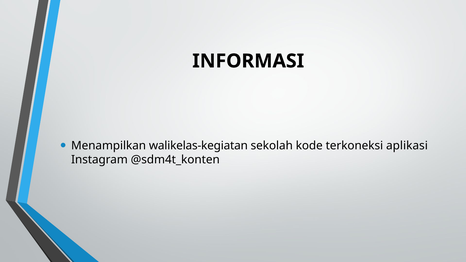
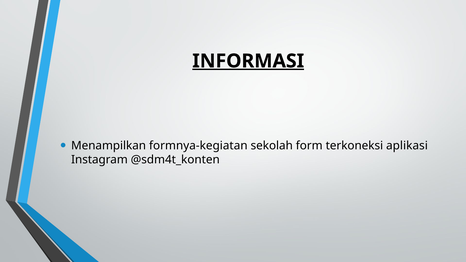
INFORMASI underline: none -> present
walikelas-kegiatan: walikelas-kegiatan -> formnya-kegiatan
kode: kode -> form
